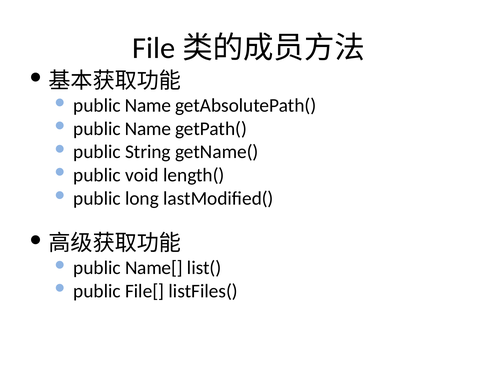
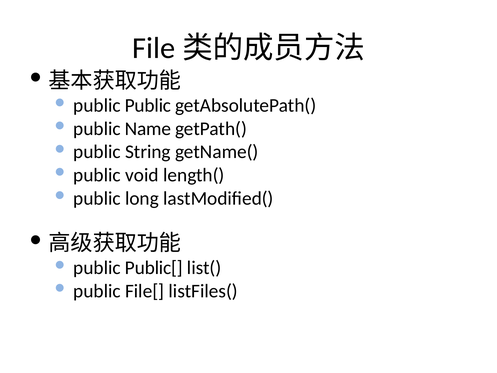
Name at (148, 105): Name -> Public
Name[: Name[ -> Public[
